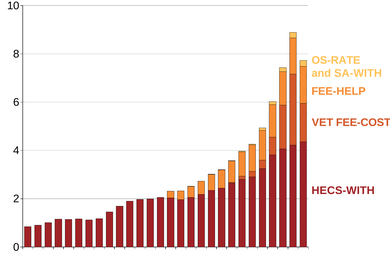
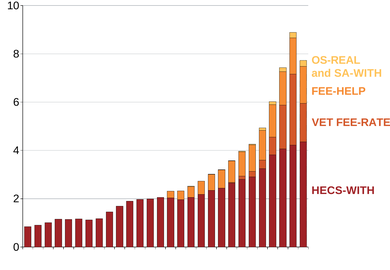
OS-RATE: OS-RATE -> OS-REAL
FEE-COST: FEE-COST -> FEE-RATE
